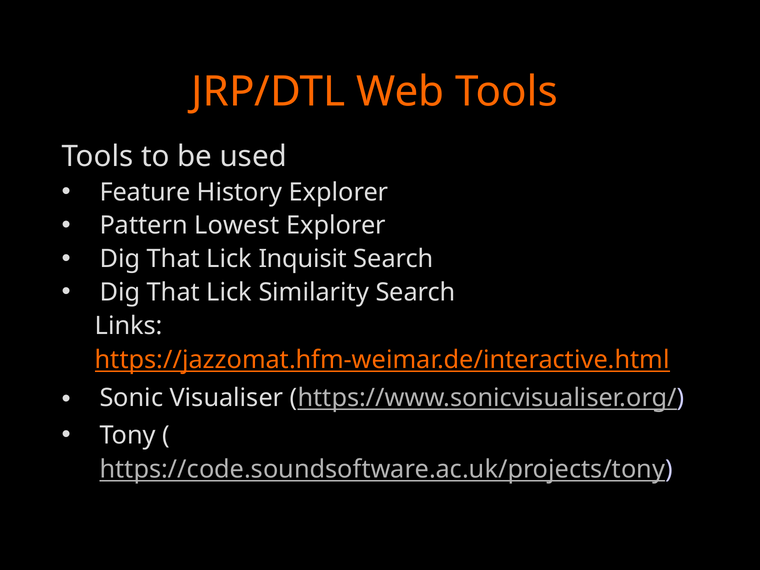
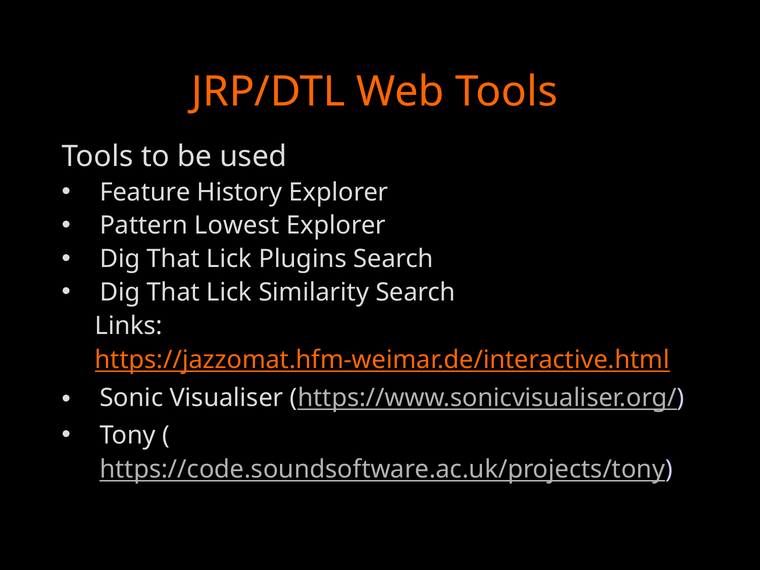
Inquisit: Inquisit -> Plugins
